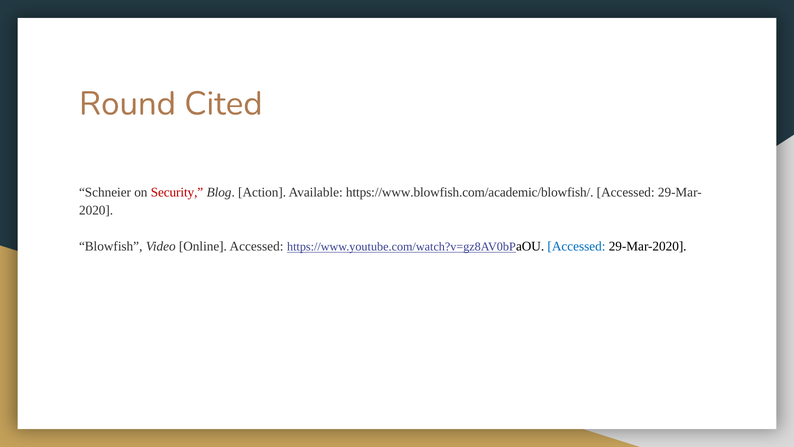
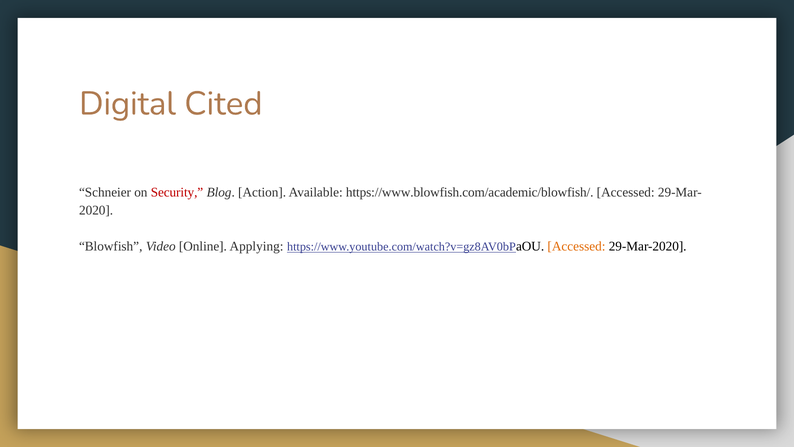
Round: Round -> Digital
Online Accessed: Accessed -> Applying
Accessed at (576, 246) colour: blue -> orange
